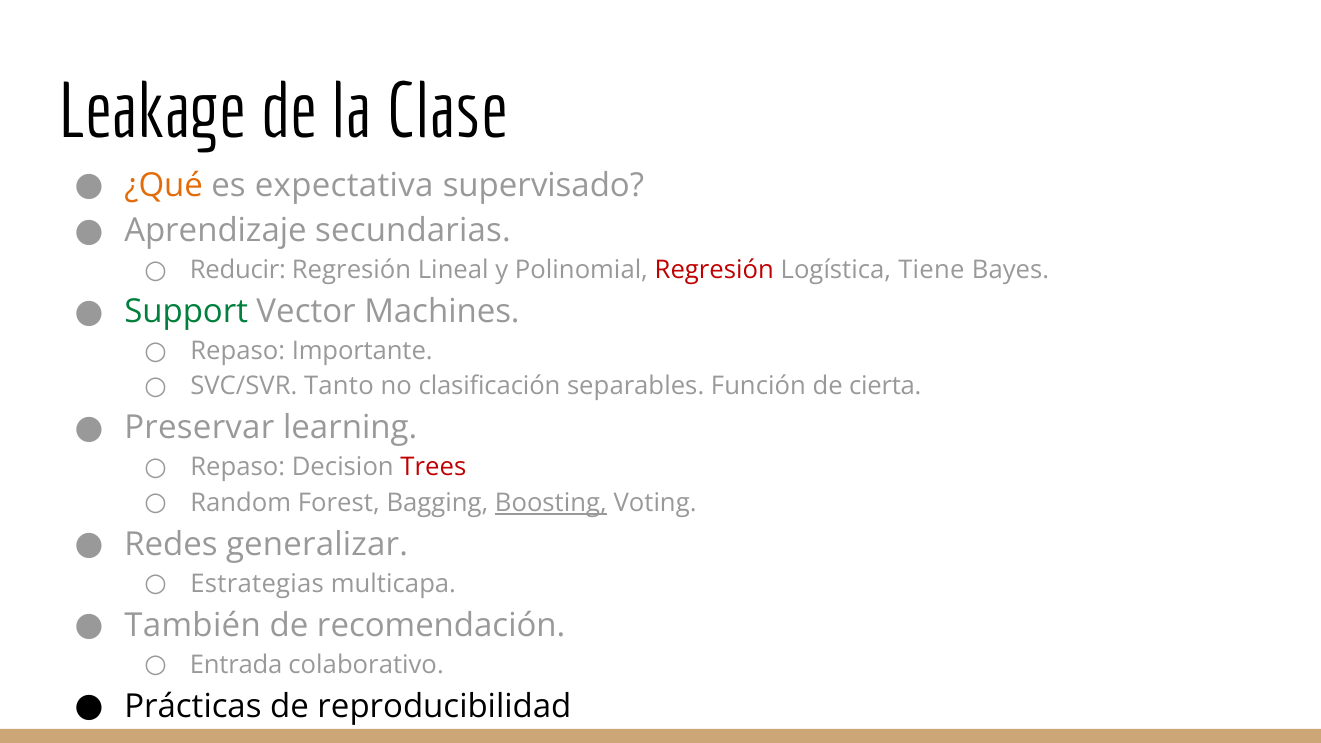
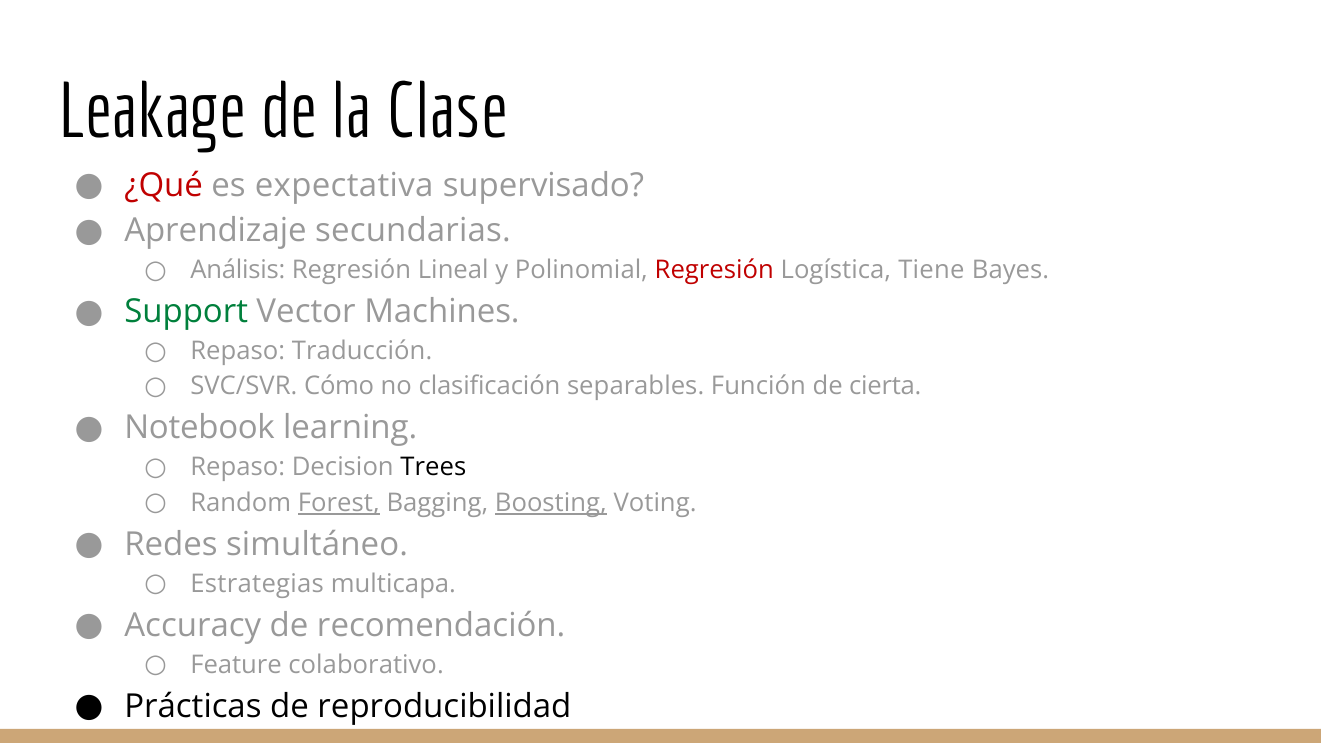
¿Qué colour: orange -> red
Reducir: Reducir -> Análisis
Importante: Importante -> Traducción
Tanto: Tanto -> Cómo
Preservar: Preservar -> Notebook
Trees colour: red -> black
Forest underline: none -> present
generalizar: generalizar -> simultáneo
También: También -> Accuracy
Entrada: Entrada -> Feature
